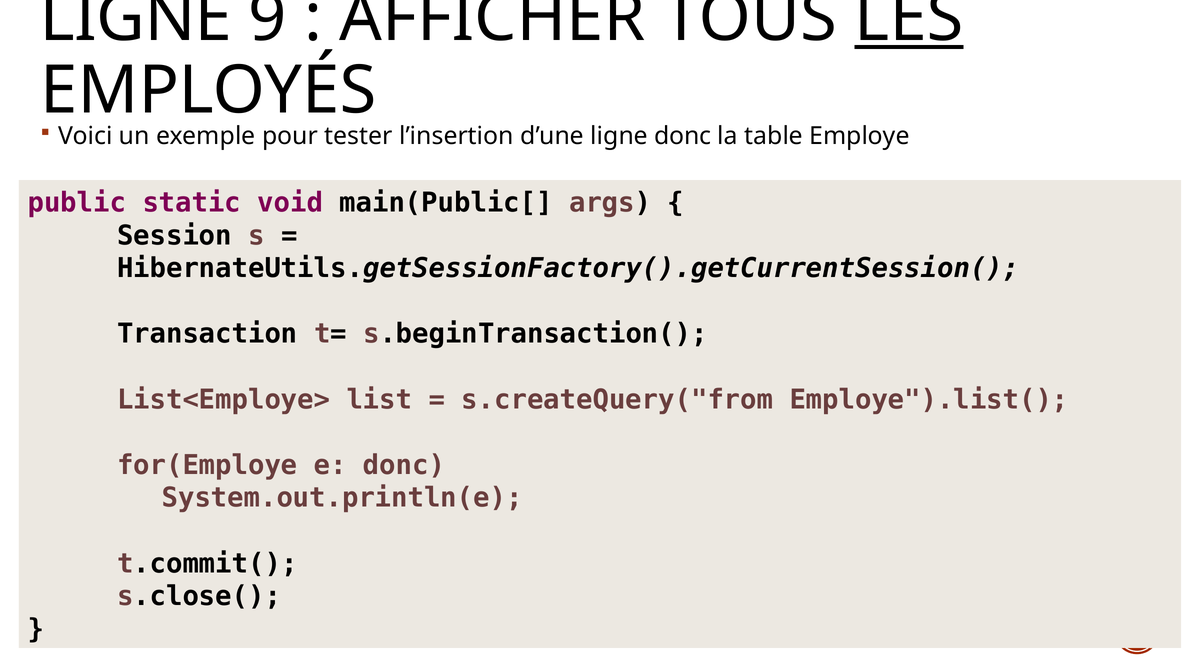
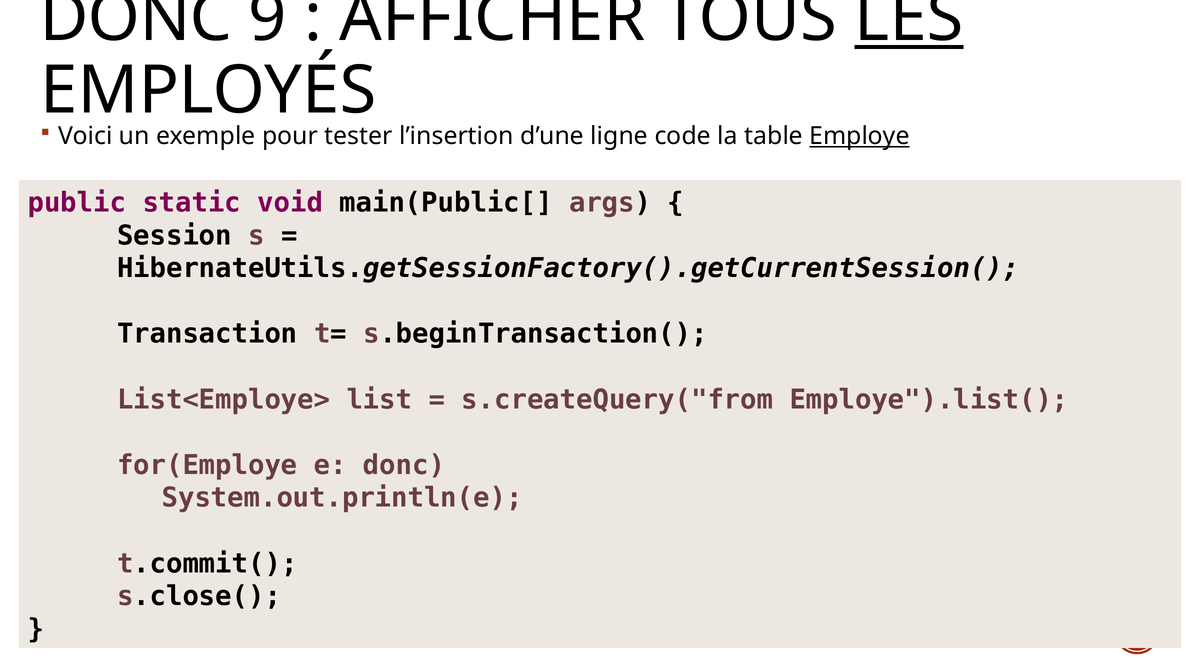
LIGNE at (136, 18): LIGNE -> DONC
ligne donc: donc -> code
Employe underline: none -> present
